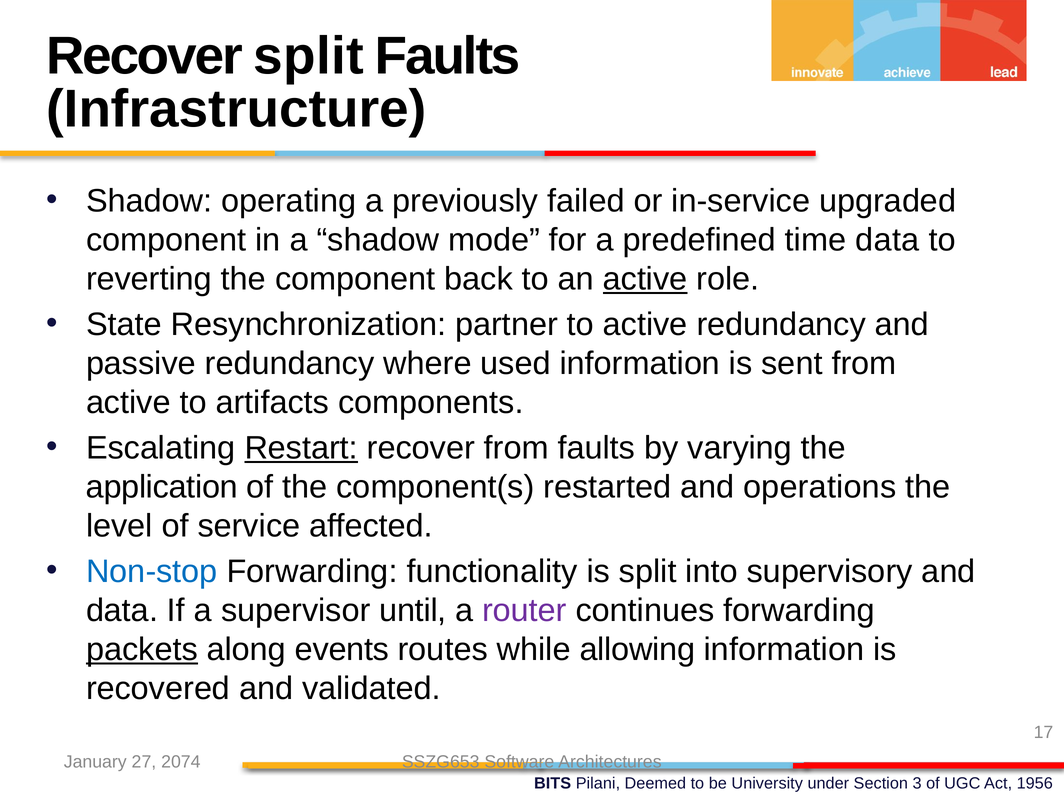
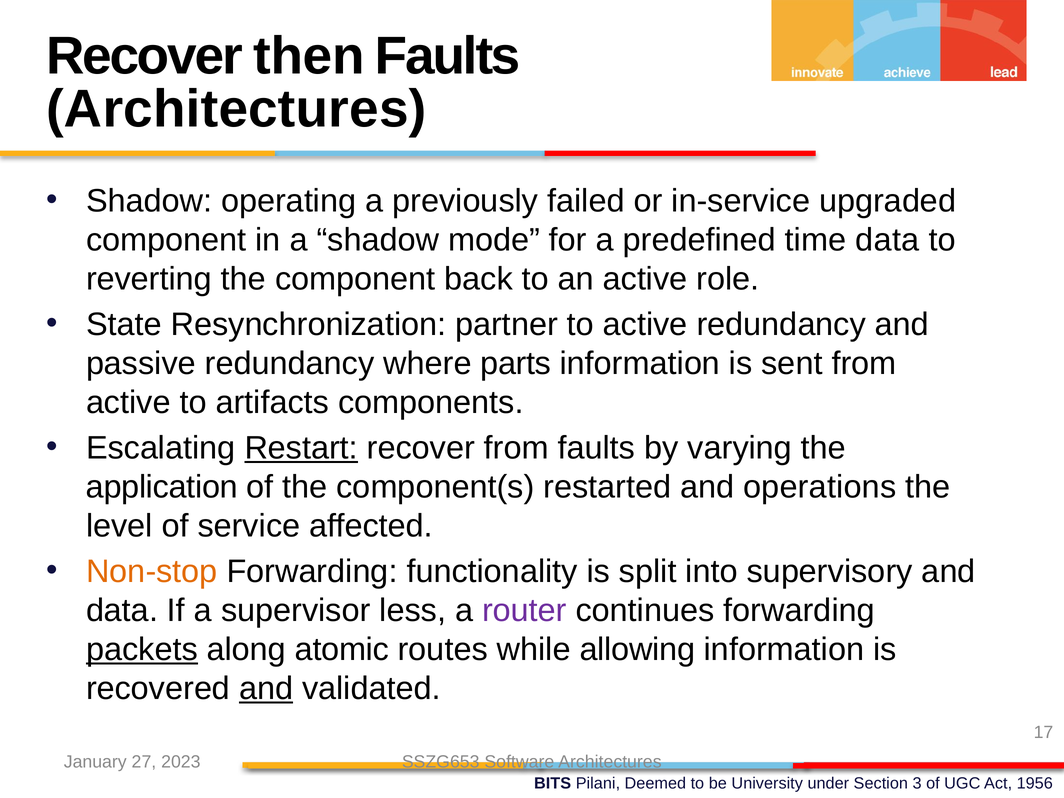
Recover split: split -> then
Infrastructure at (236, 109): Infrastructure -> Architectures
active at (645, 279) underline: present -> none
used: used -> parts
Non-stop colour: blue -> orange
until: until -> less
events: events -> atomic
and at (266, 688) underline: none -> present
2074: 2074 -> 2023
